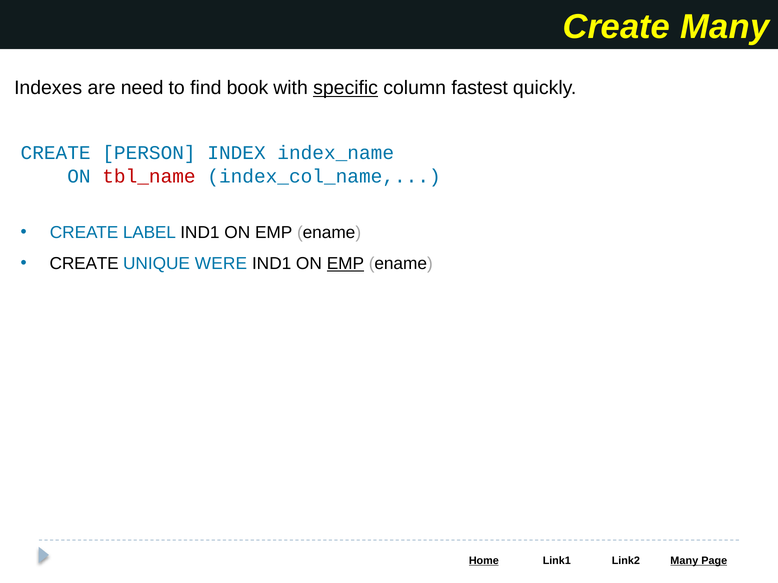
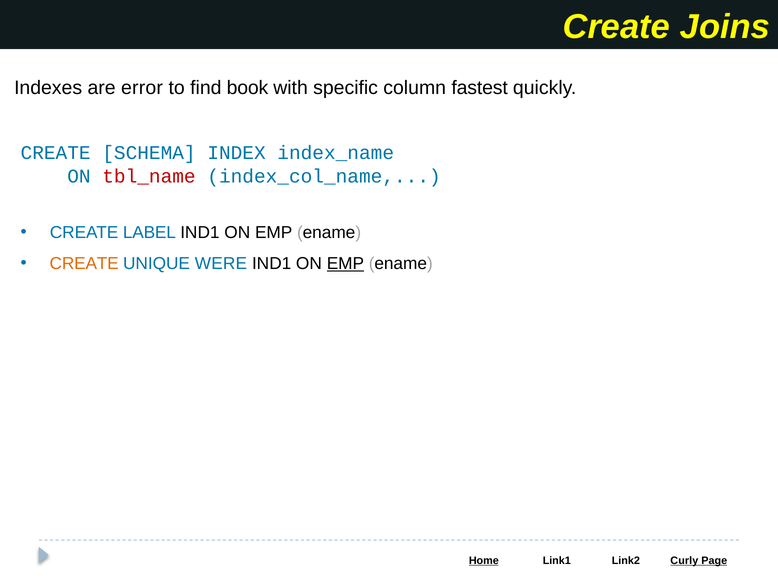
Create Many: Many -> Joins
need: need -> error
specific underline: present -> none
PERSON: PERSON -> SCHEMA
CREATE at (84, 264) colour: black -> orange
Many at (684, 561): Many -> Curly
